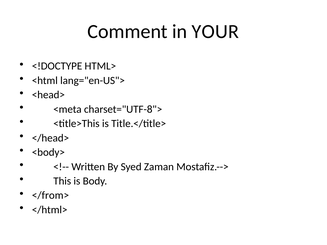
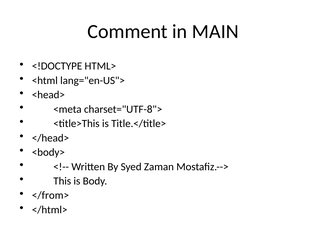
YOUR: YOUR -> MAIN
